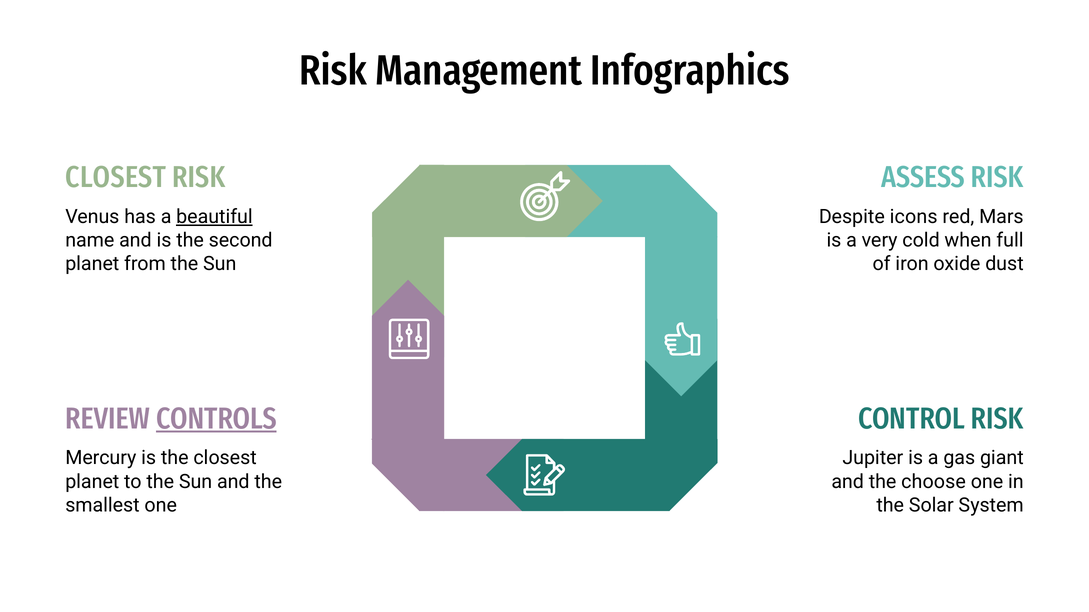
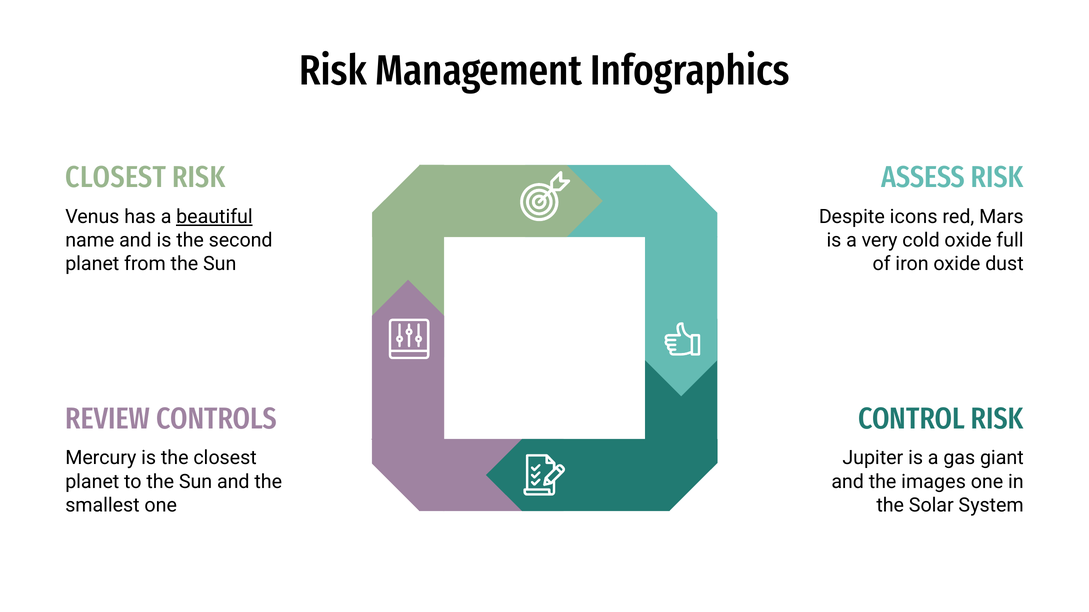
cold when: when -> oxide
CONTROLS underline: present -> none
choose: choose -> images
